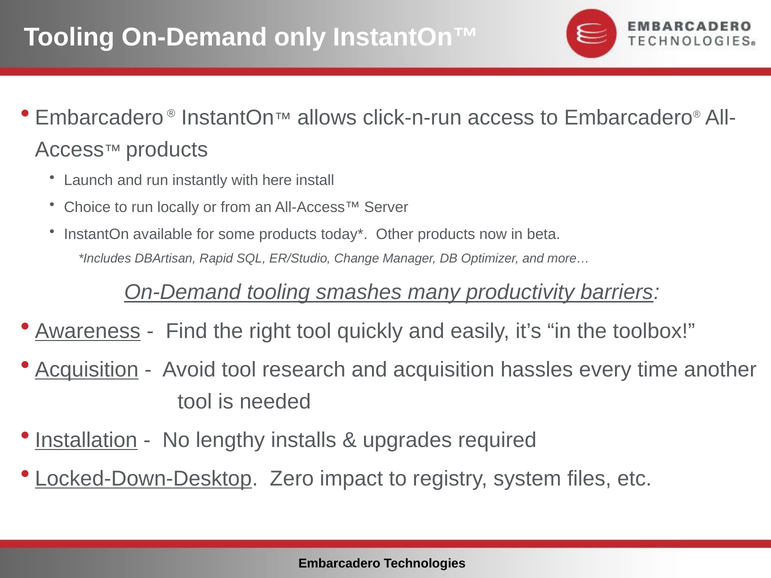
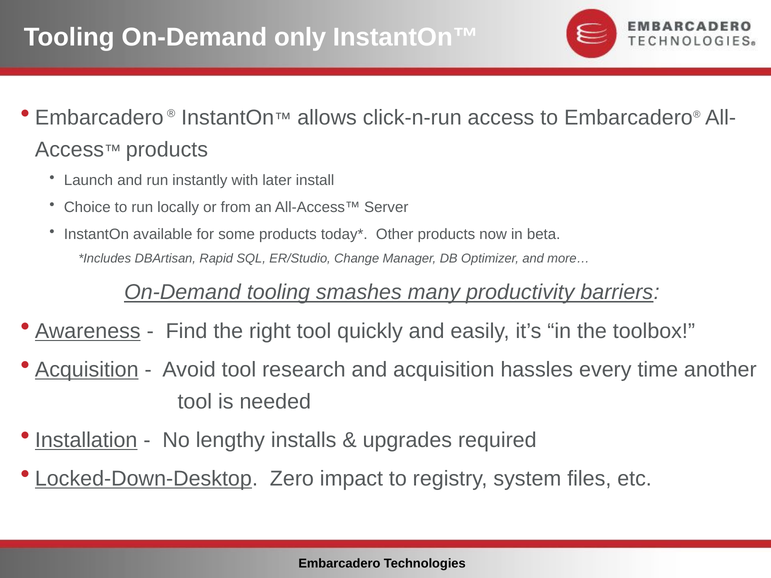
here: here -> later
